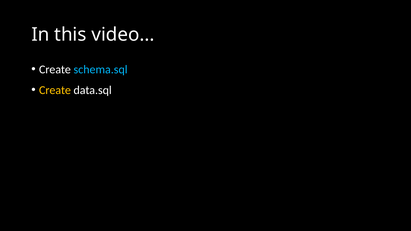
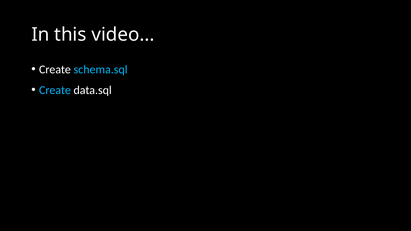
Create at (55, 90) colour: yellow -> light blue
